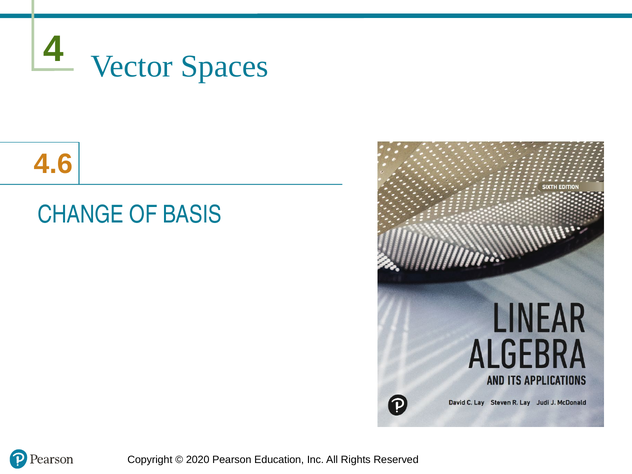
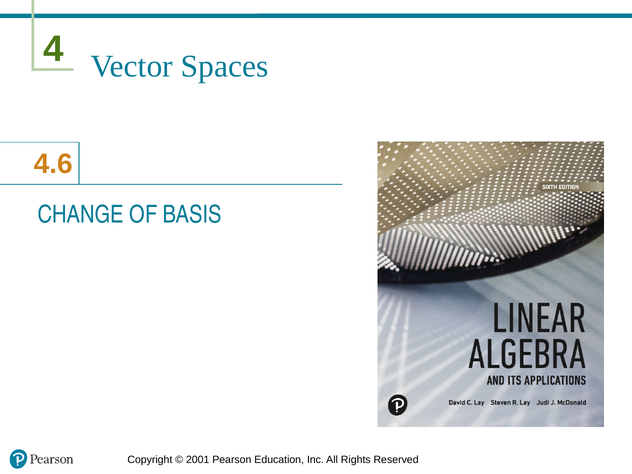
2020: 2020 -> 2001
